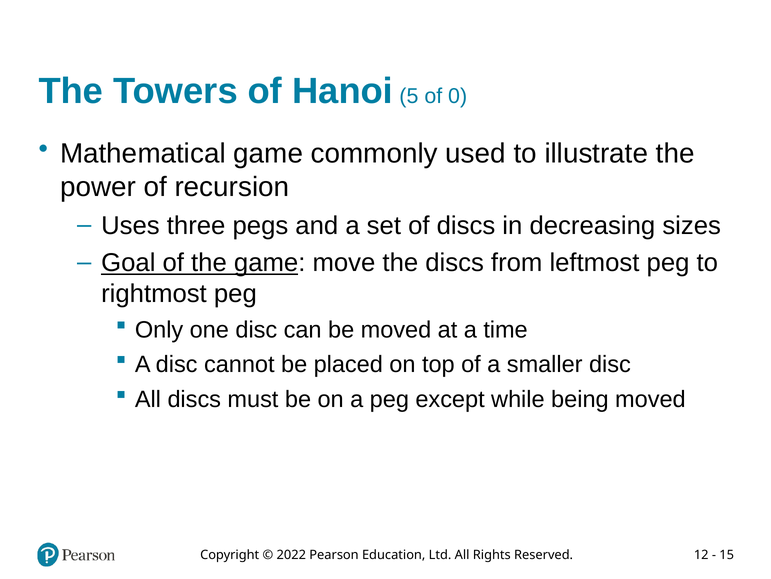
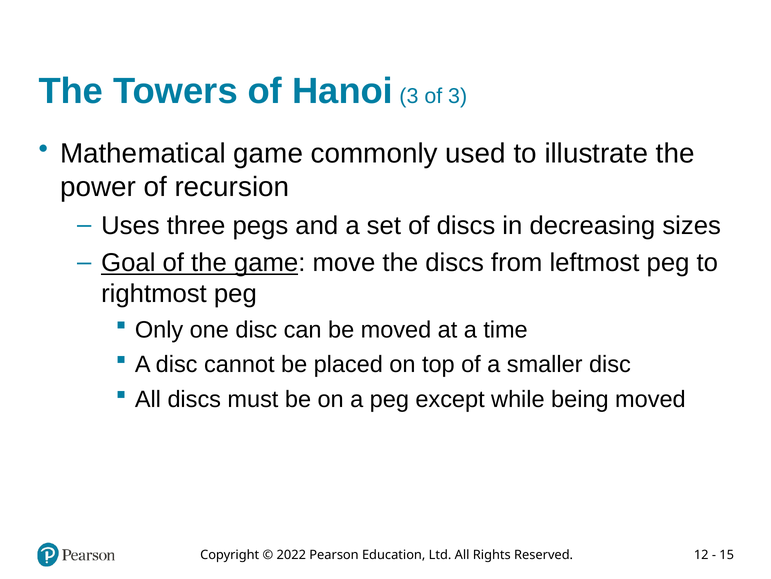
Hanoi 5: 5 -> 3
of 0: 0 -> 3
